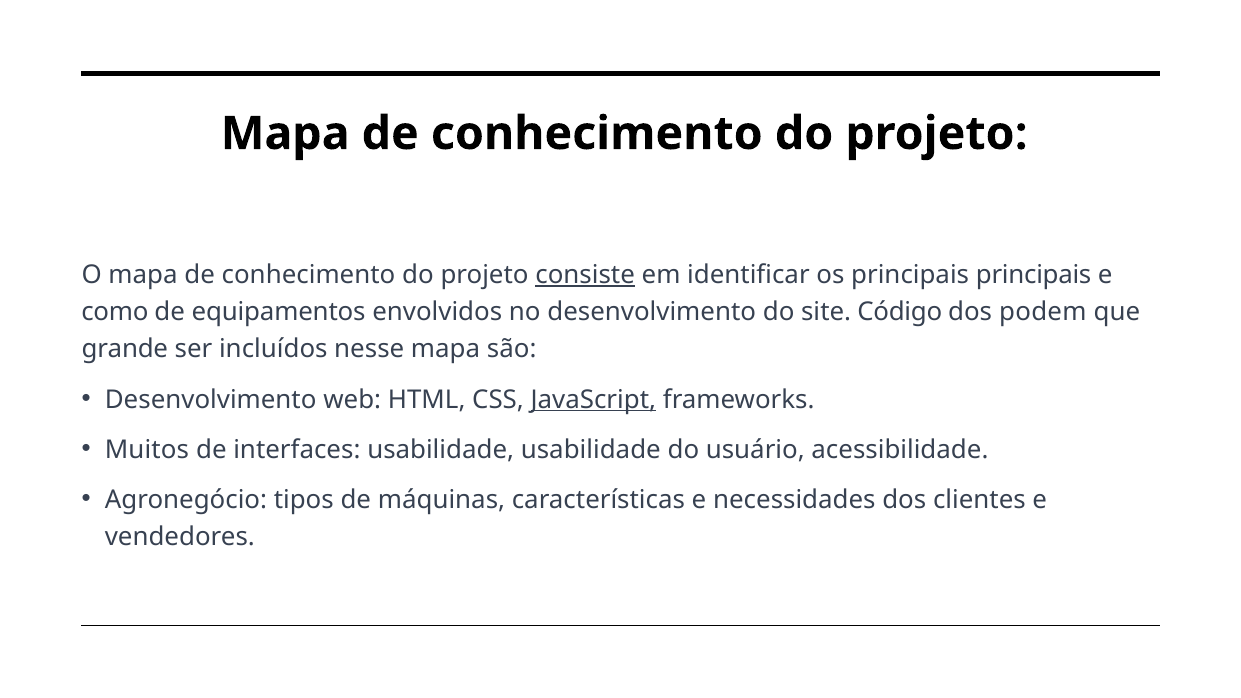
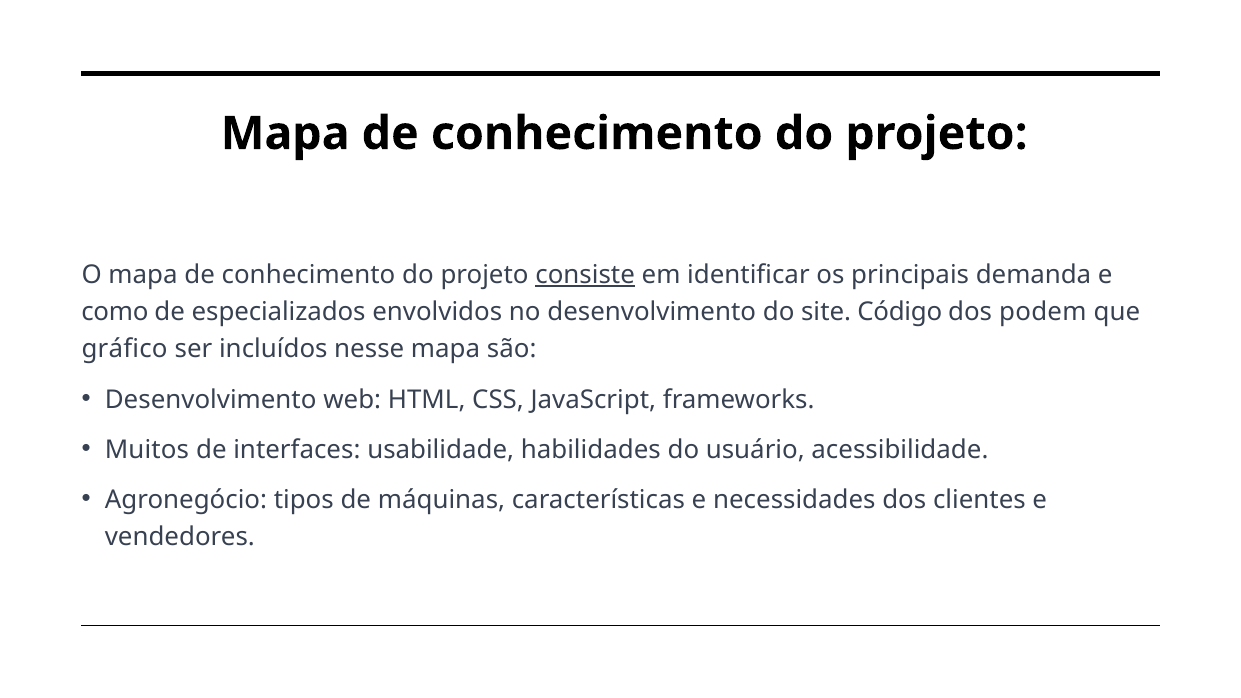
principais principais: principais -> demanda
equipamentos: equipamentos -> especializados
grande: grande -> gráfico
JavaScript underline: present -> none
usabilidade usabilidade: usabilidade -> habilidades
